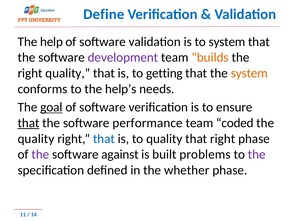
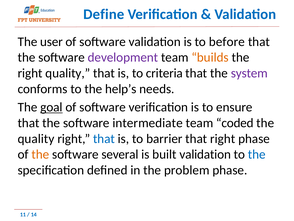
help: help -> user
to system: system -> before
getting: getting -> criteria
system at (249, 73) colour: orange -> purple
that at (29, 123) underline: present -> none
performance: performance -> intermediate
to quality: quality -> barrier
the at (40, 154) colour: purple -> orange
against: against -> several
built problems: problems -> validation
the at (257, 154) colour: purple -> blue
whether: whether -> problem
